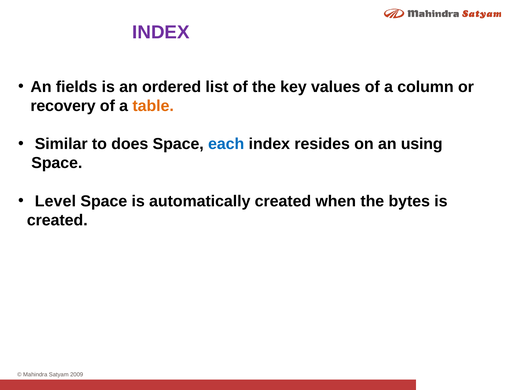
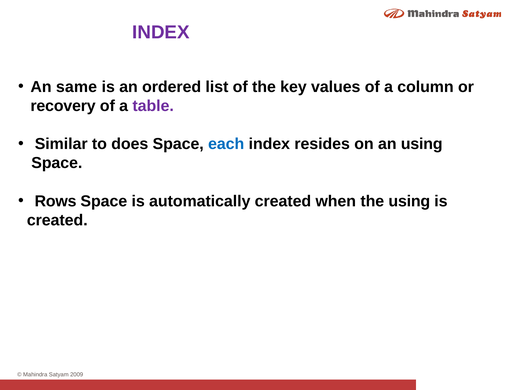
fields: fields -> same
table colour: orange -> purple
Level: Level -> Rows
the bytes: bytes -> using
